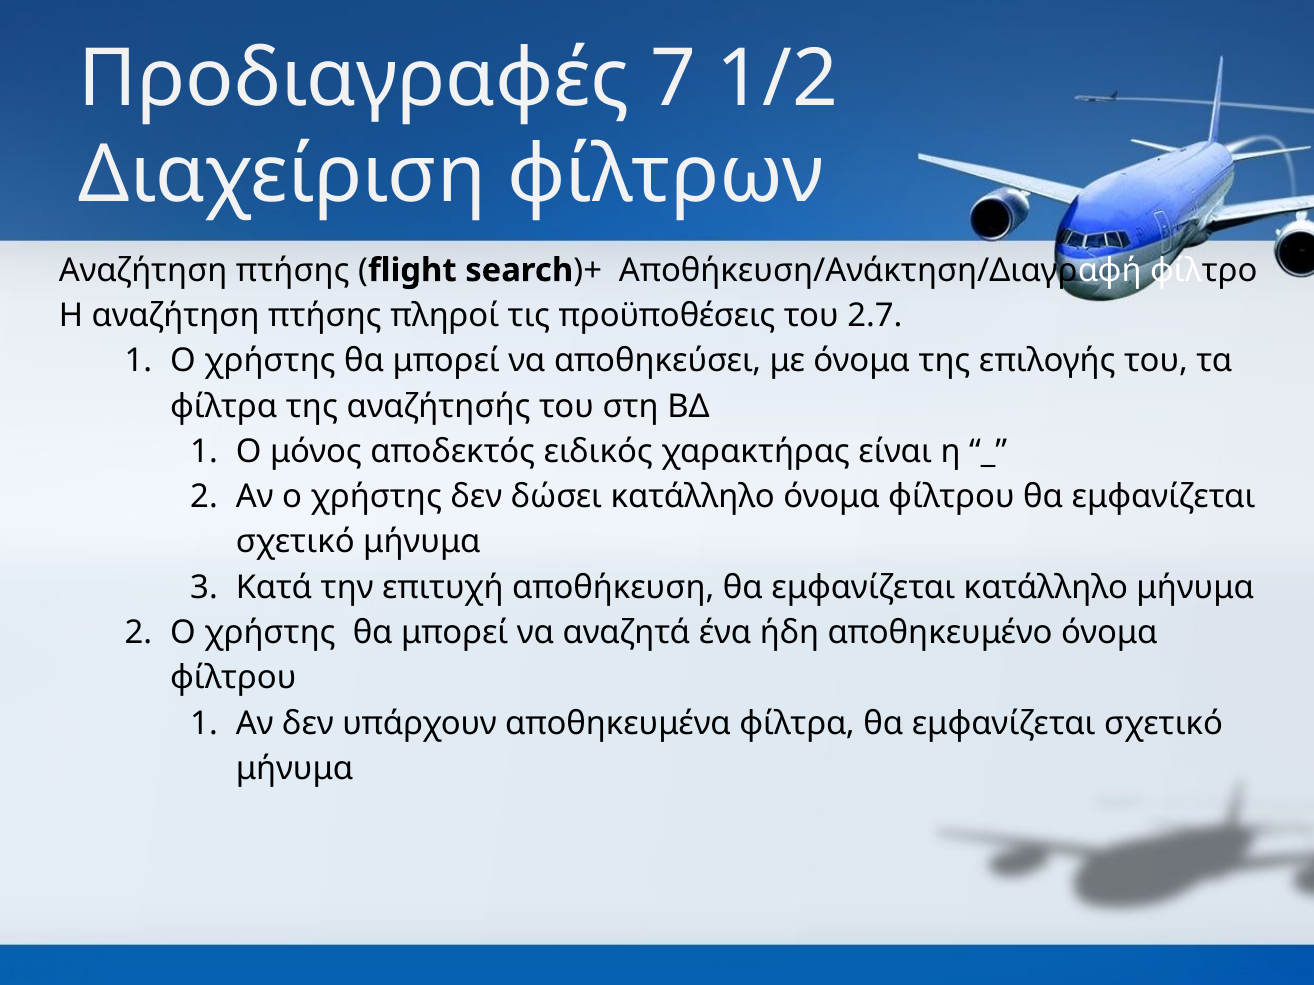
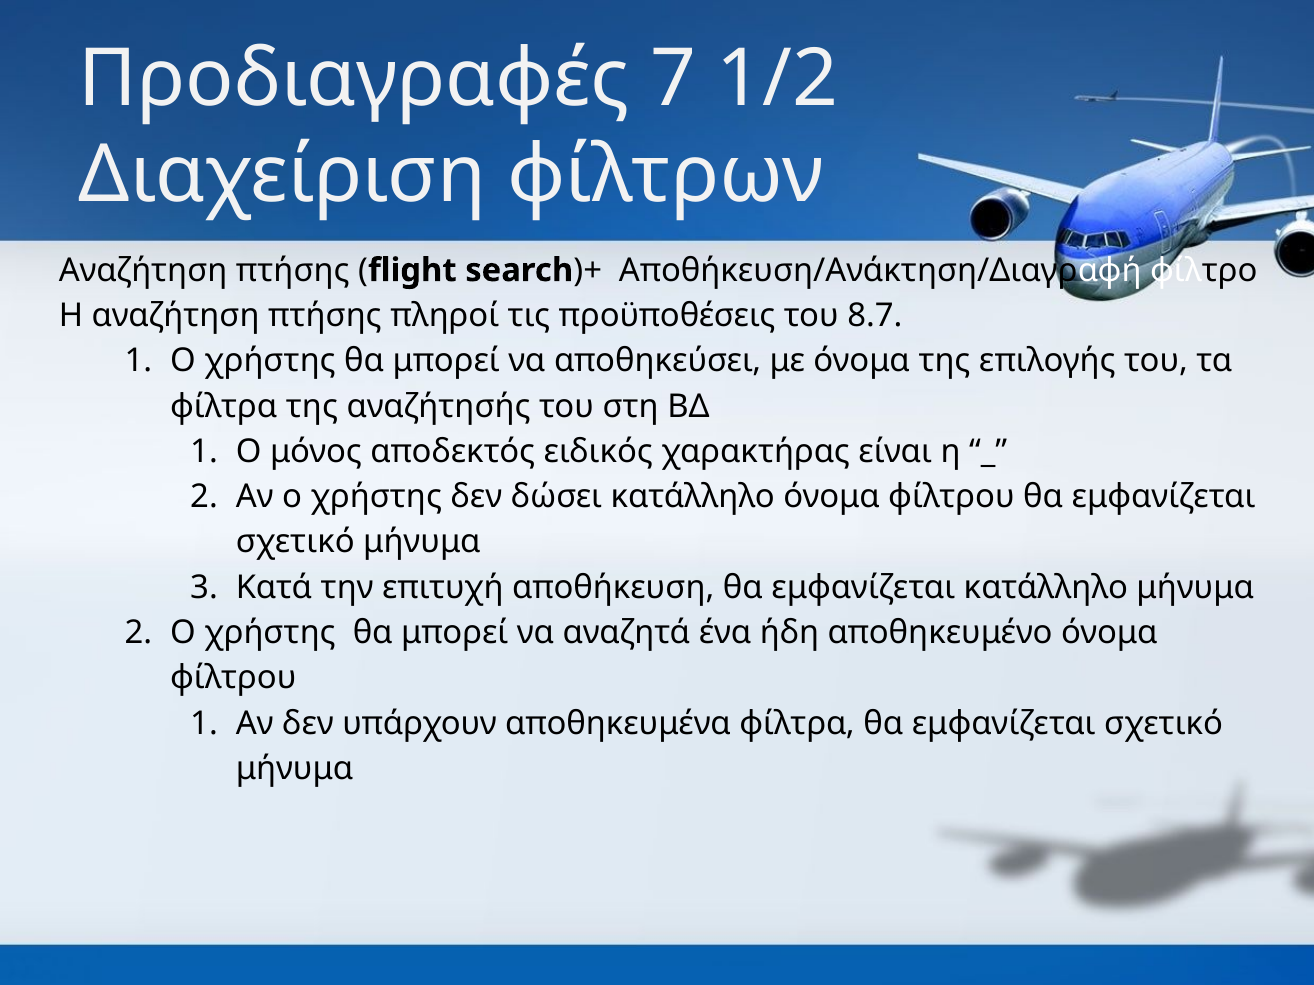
2.7: 2.7 -> 8.7
